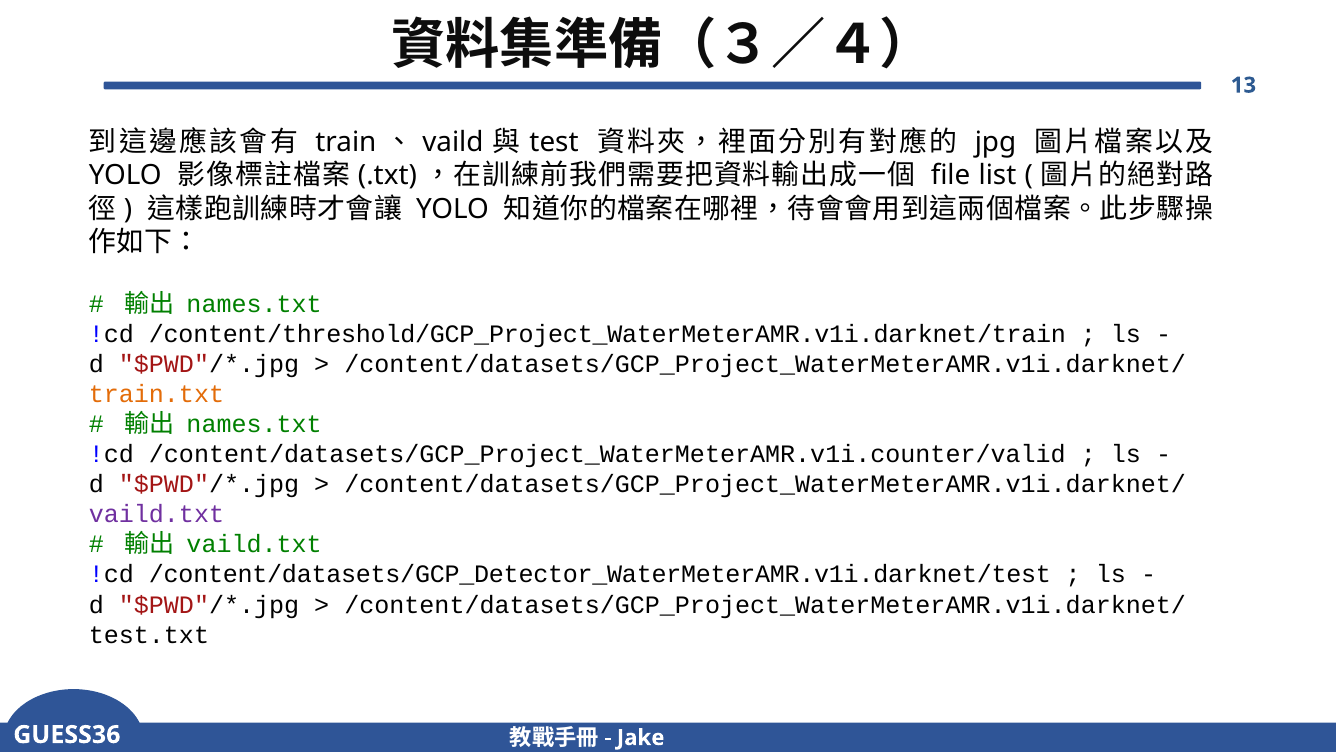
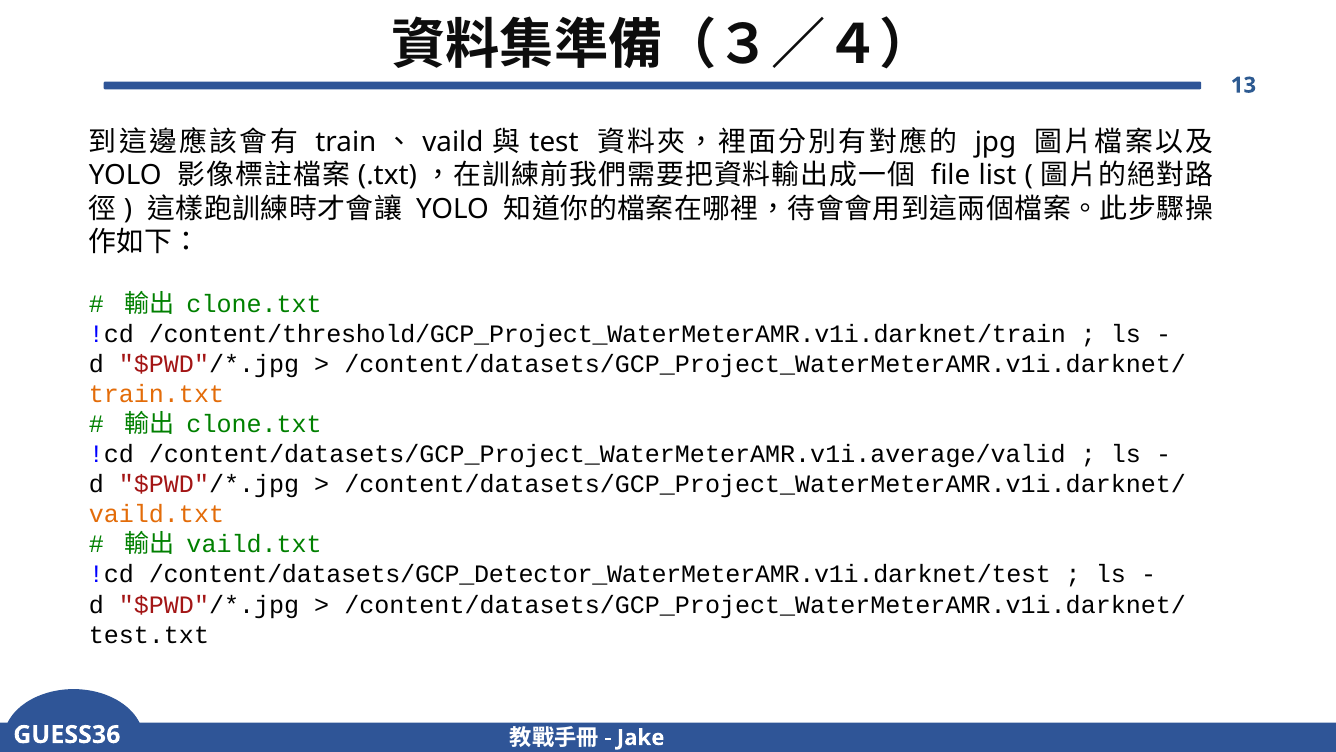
names.txt at (254, 304): names.txt -> clone.txt
names.txt at (254, 424): names.txt -> clone.txt
/content/datasets/GCP_Project_WaterMeterAMR.v1i.counter/valid: /content/datasets/GCP_Project_WaterMeterAMR.v1i.counter/valid -> /content/datasets/GCP_Project_WaterMeterAMR.v1i.average/valid
vaild.txt at (156, 514) colour: purple -> orange
